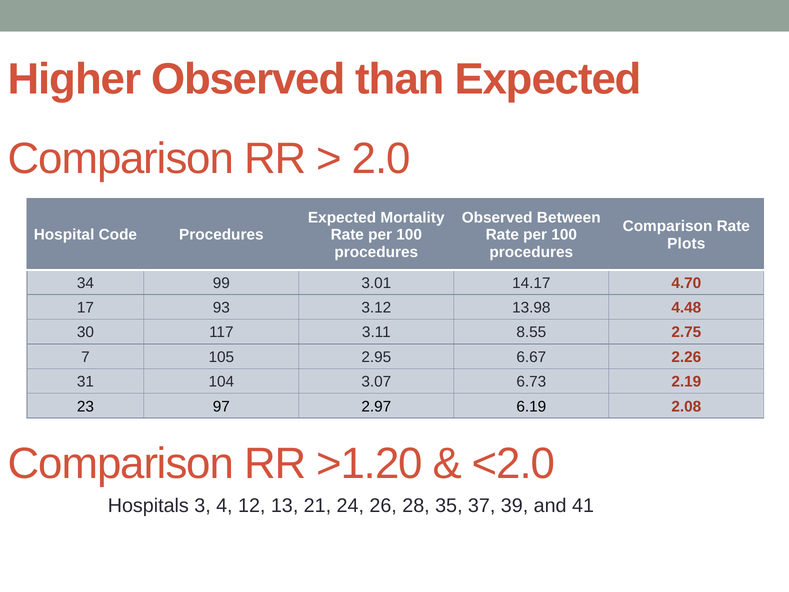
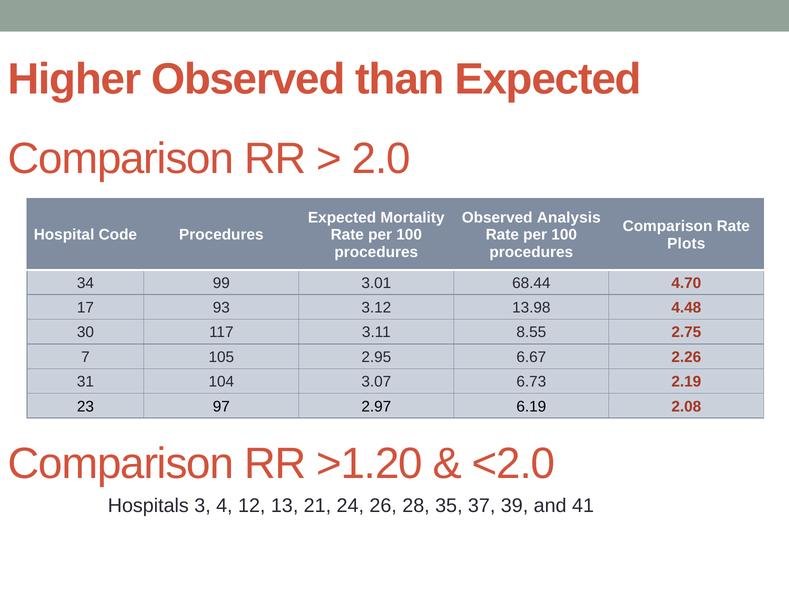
Between: Between -> Analysis
14.17: 14.17 -> 68.44
